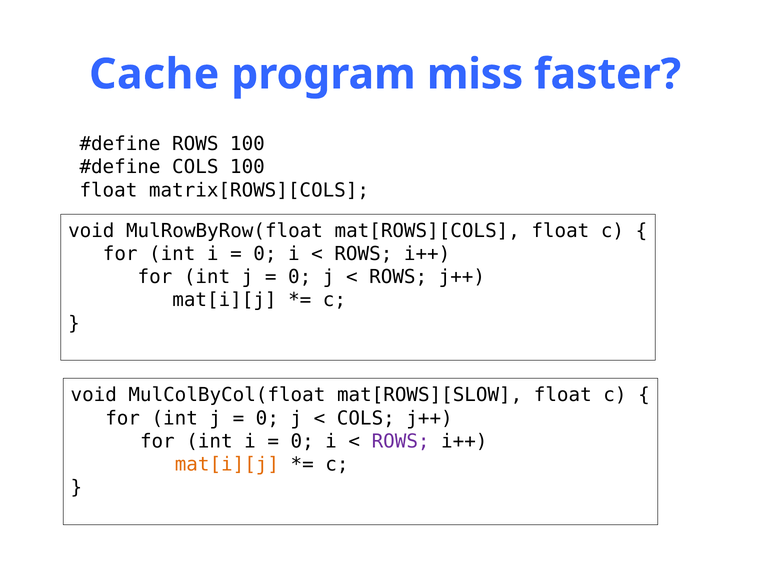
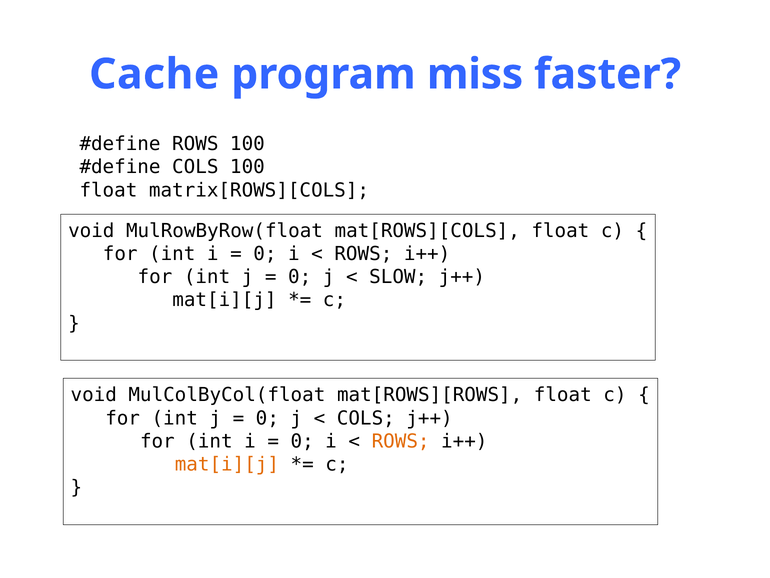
ROWS at (398, 277): ROWS -> SLOW
mat[ROWS][SLOW: mat[ROWS][SLOW -> mat[ROWS][ROWS
ROWS at (401, 441) colour: purple -> orange
